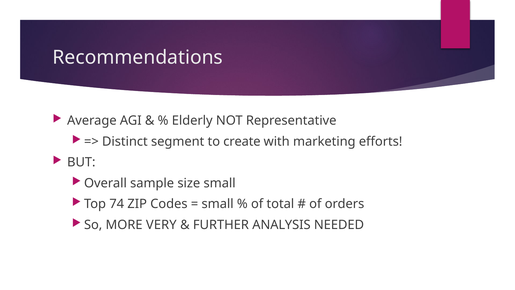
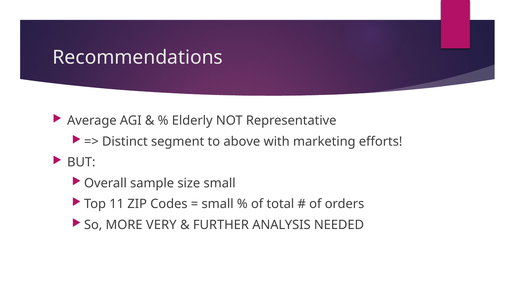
create: create -> above
74: 74 -> 11
